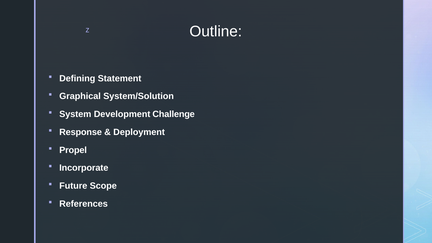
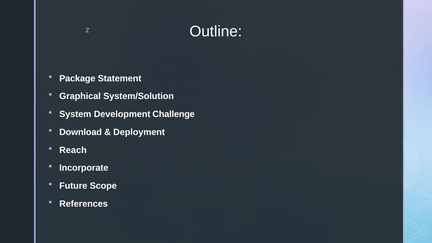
Defining: Defining -> Package
Response: Response -> Download
Propel: Propel -> Reach
